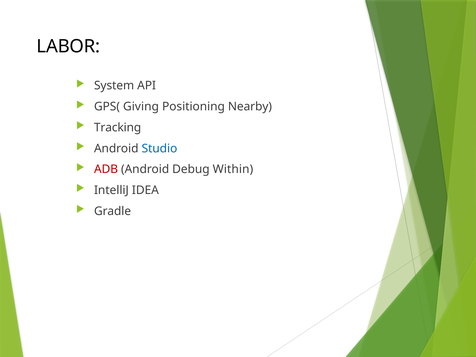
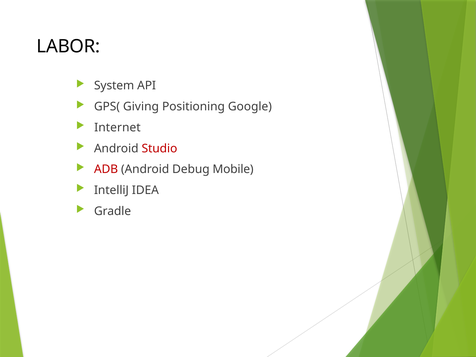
Nearby: Nearby -> Google
Tracking: Tracking -> Internet
Studio colour: blue -> red
Within: Within -> Mobile
